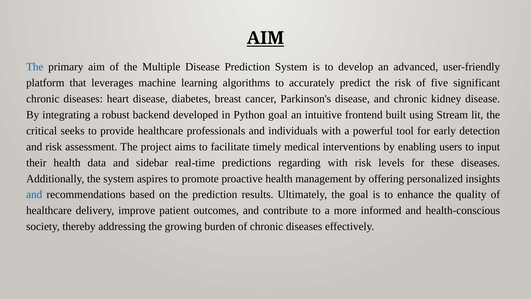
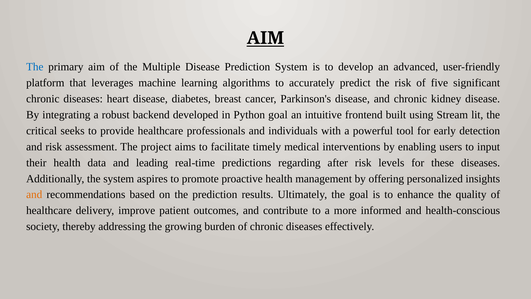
sidebar: sidebar -> leading
regarding with: with -> after
and at (34, 194) colour: blue -> orange
